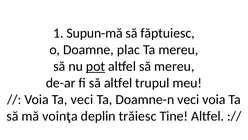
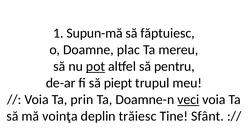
să mereu: mereu -> pentru
să altfel: altfel -> piept
Ta veci: veci -> prin
veci at (188, 99) underline: none -> present
Tine Altfel: Altfel -> Sfânt
